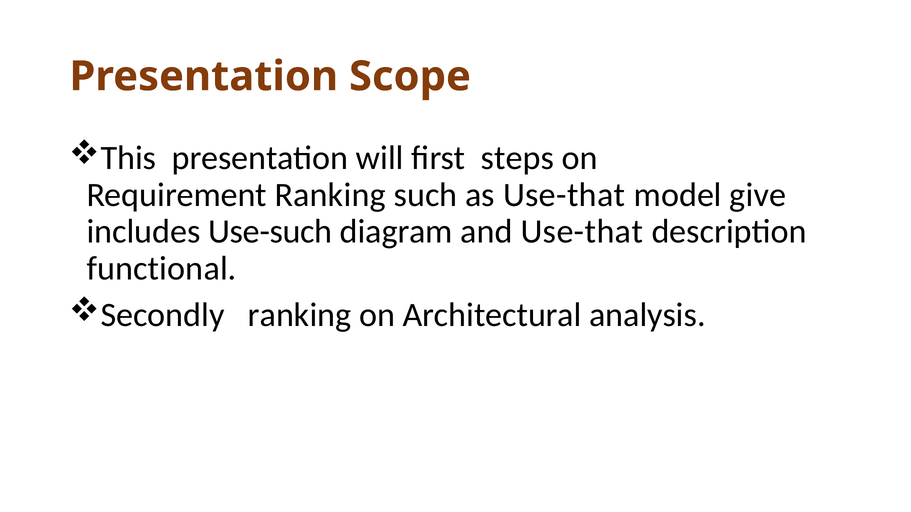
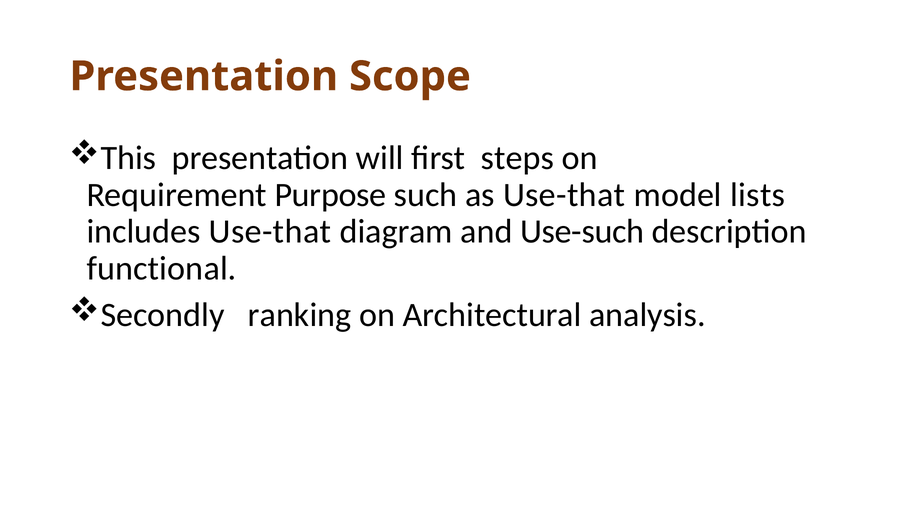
Requirement Ranking: Ranking -> Purpose
give: give -> lists
includes Use-such: Use-such -> Use-that
and Use-that: Use-that -> Use-such
